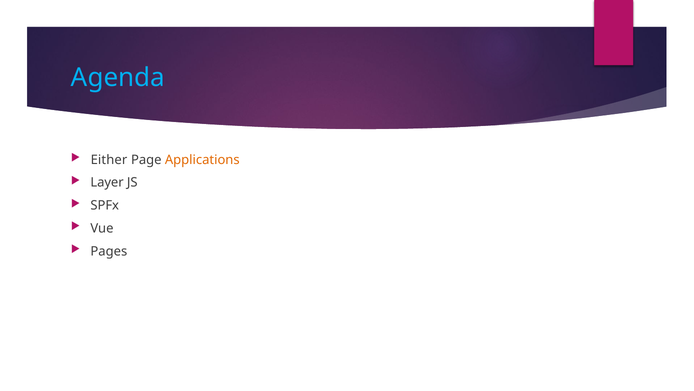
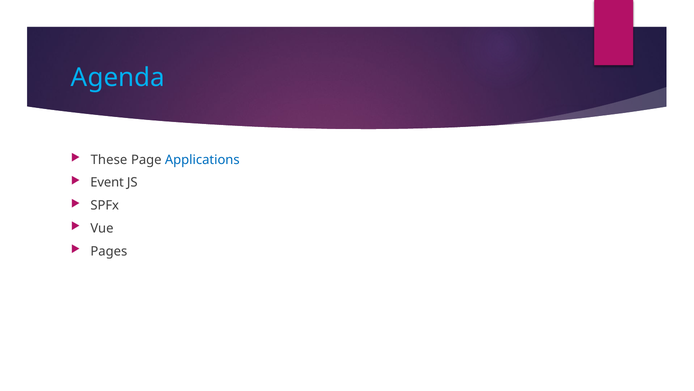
Either: Either -> These
Applications colour: orange -> blue
Layer: Layer -> Event
